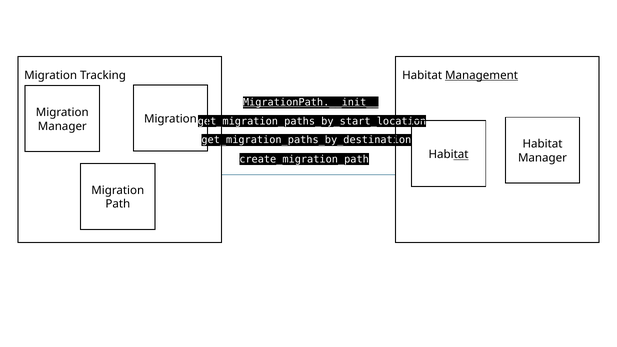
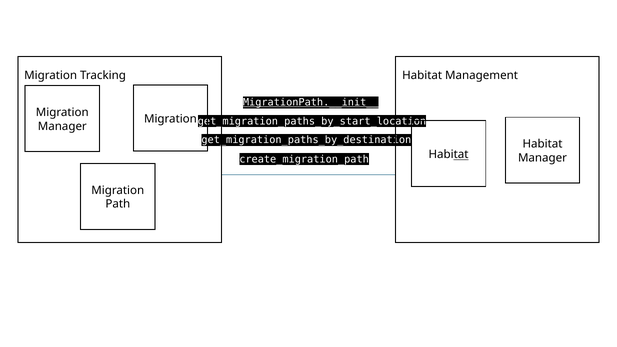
Management underline: present -> none
